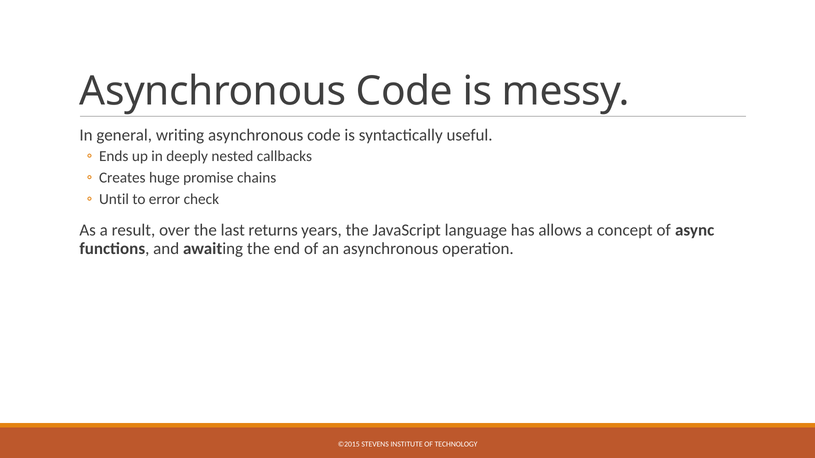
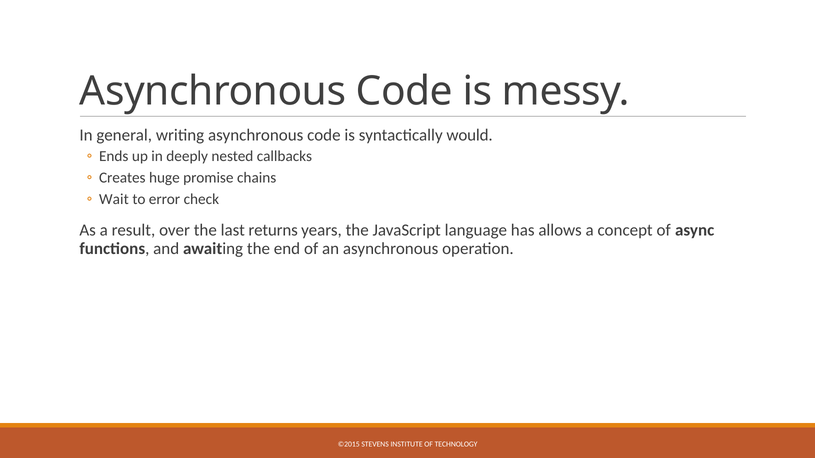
useful: useful -> would
Until: Until -> Wait
